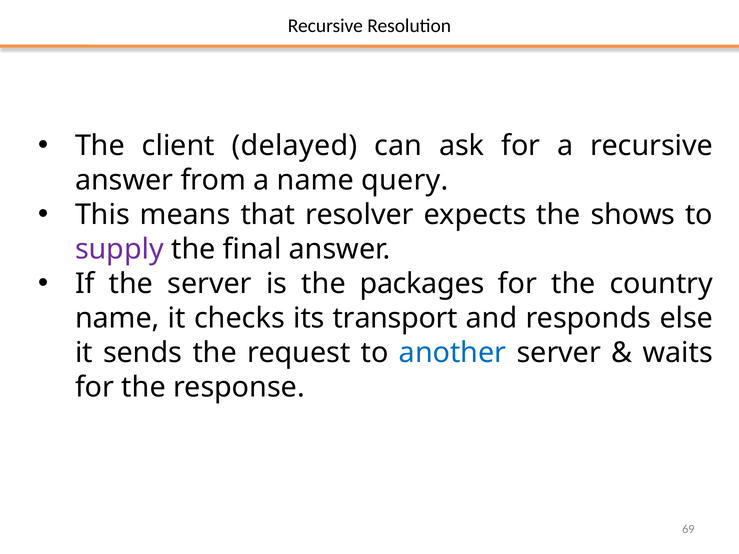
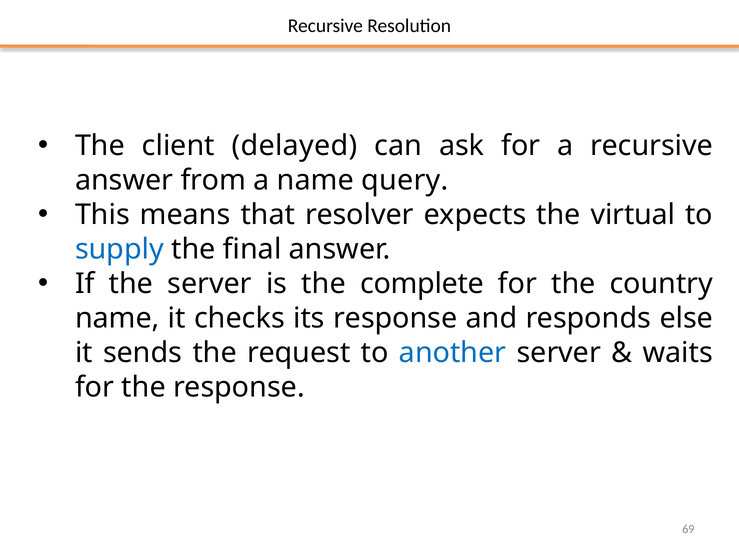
shows: shows -> virtual
supply colour: purple -> blue
packages: packages -> complete
its transport: transport -> response
